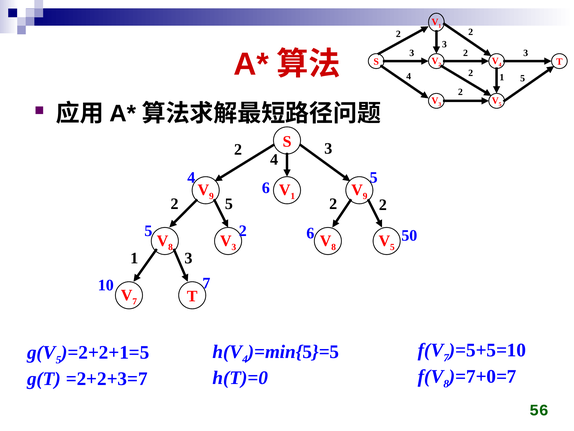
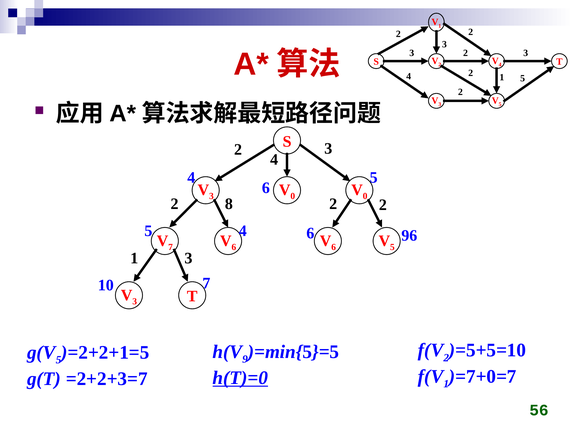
9 at (211, 196): 9 -> 3
1 at (293, 196): 1 -> 0
9 at (365, 196): 9 -> 0
2 5: 5 -> 8
2 at (243, 231): 2 -> 4
50: 50 -> 96
8 at (171, 247): 8 -> 7
3 at (234, 247): 3 -> 6
8 at (334, 247): 8 -> 6
7 at (135, 301): 7 -> 3
7 at (446, 357): 7 -> 2
4 at (245, 359): 4 -> 9
8 at (446, 384): 8 -> 1
h(T)=0 underline: none -> present
